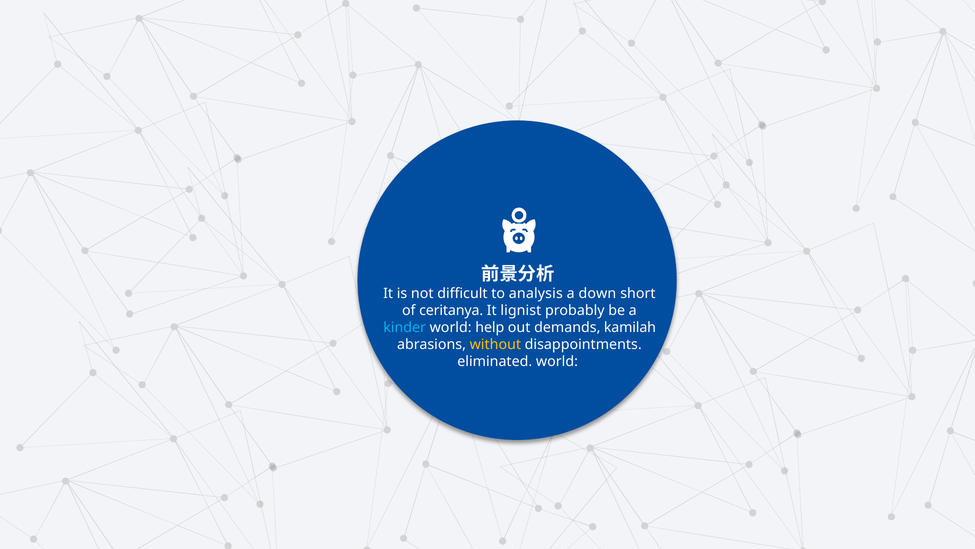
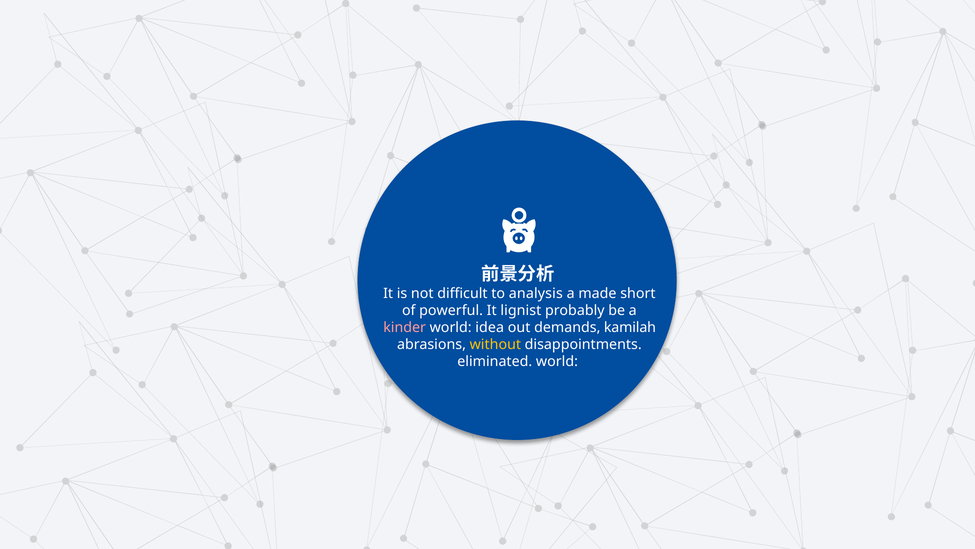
down: down -> made
ceritanya: ceritanya -> powerful
kinder colour: light blue -> pink
help: help -> idea
